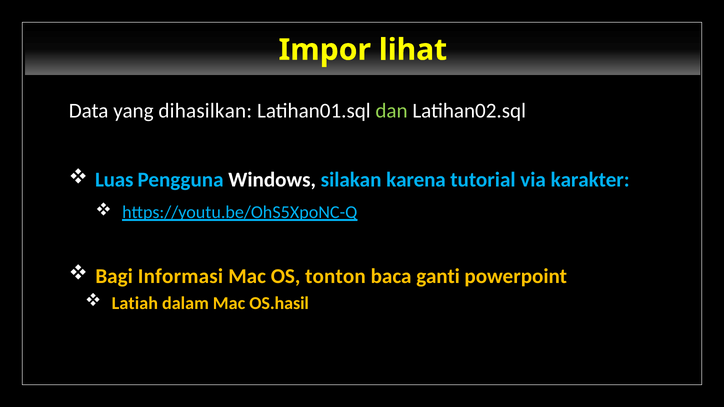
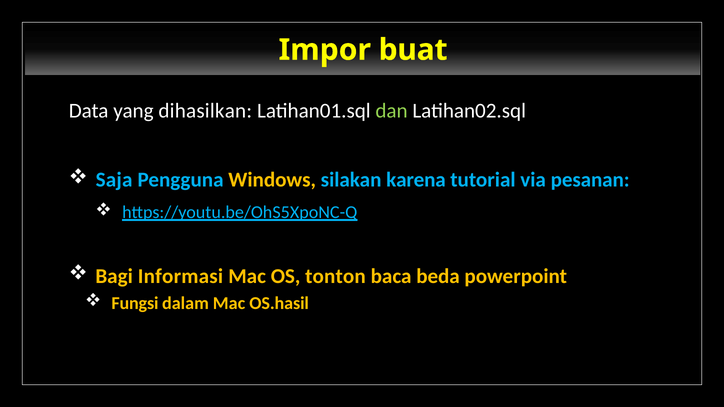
lihat: lihat -> buat
Luas: Luas -> Saja
Windows colour: white -> yellow
karakter: karakter -> pesanan
ganti: ganti -> beda
Latiah: Latiah -> Fungsi
